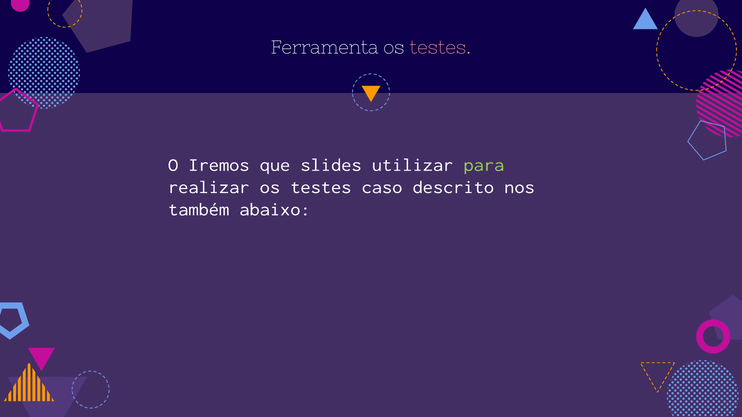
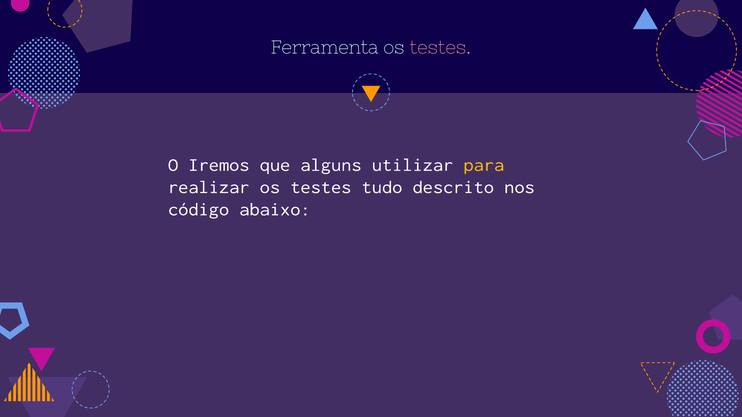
slides: slides -> alguns
para colour: light green -> yellow
caso: caso -> tudo
também: também -> código
